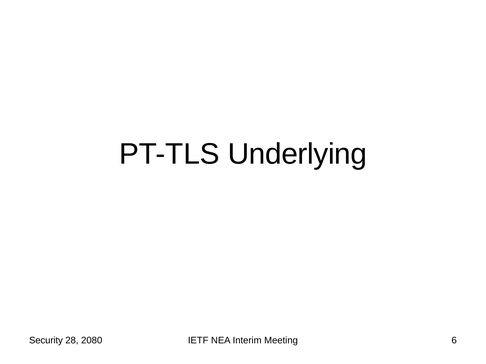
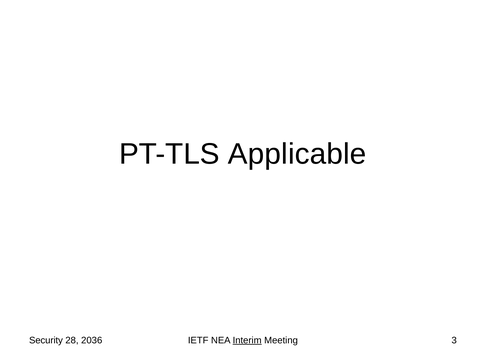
Underlying: Underlying -> Applicable
2080: 2080 -> 2036
Interim underline: none -> present
6: 6 -> 3
